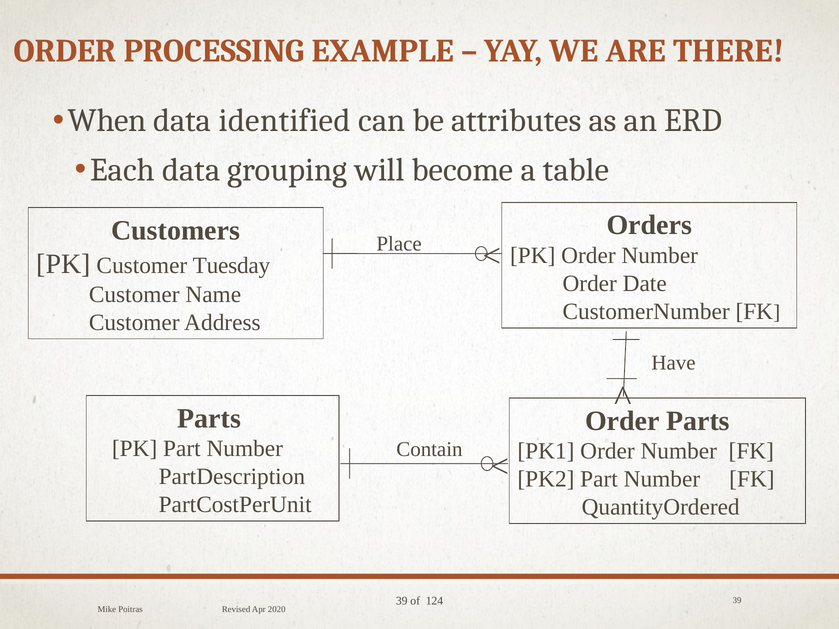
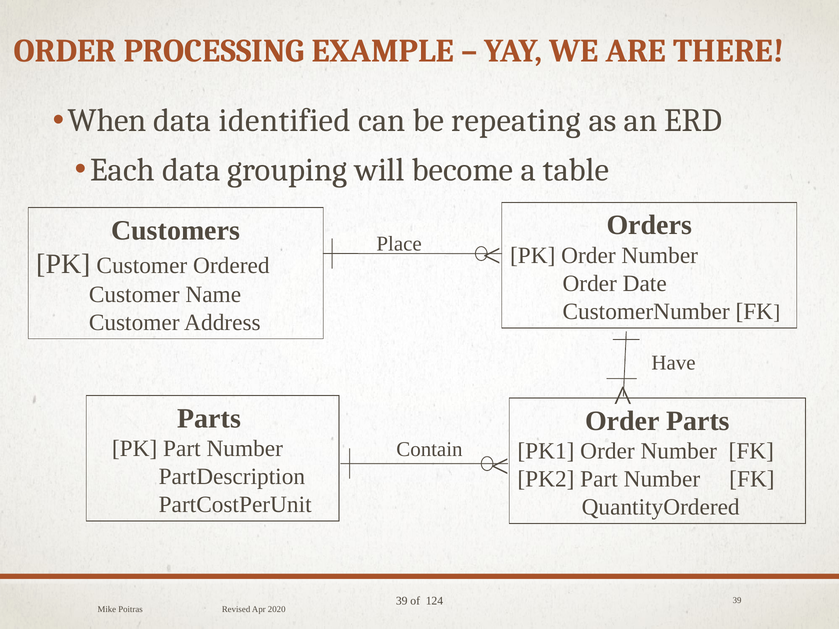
attributes: attributes -> repeating
Tuesday: Tuesday -> Ordered
